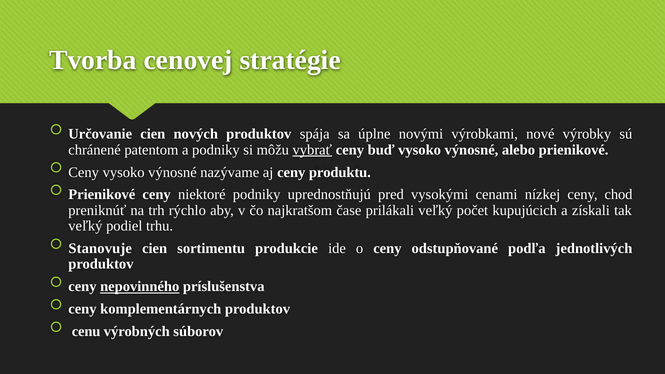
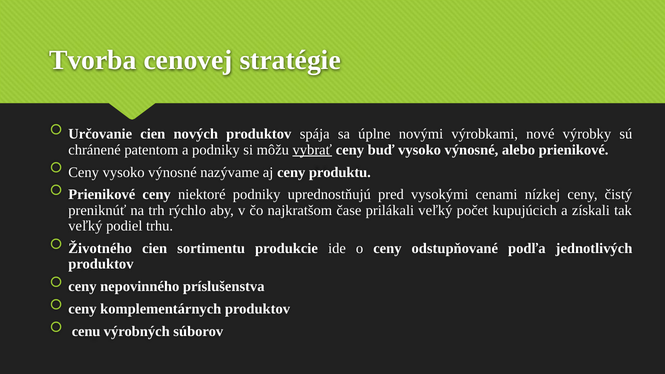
chod: chod -> čistý
Stanovuje: Stanovuje -> Životného
nepovinného underline: present -> none
